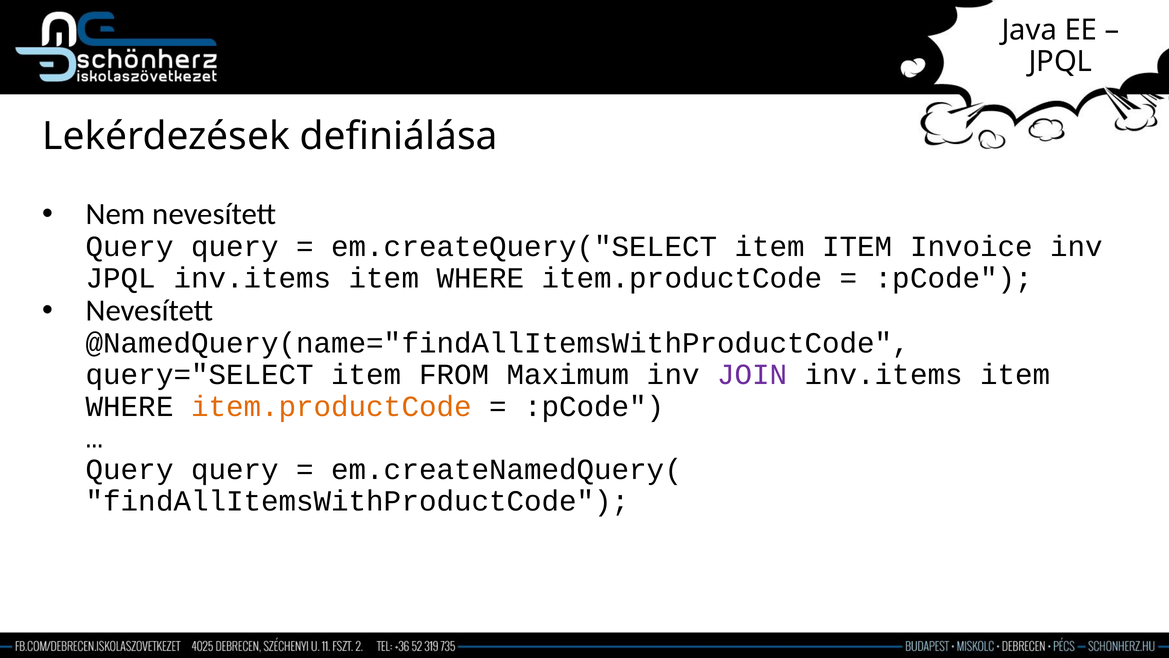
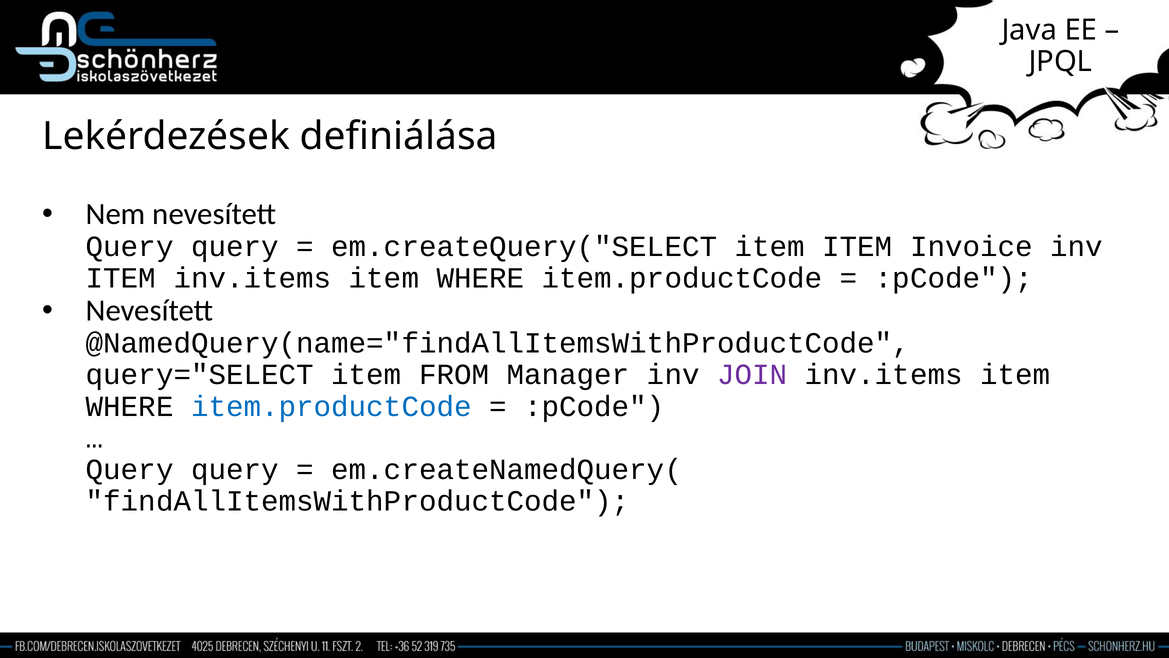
JPQL at (121, 278): JPQL -> ITEM
Maximum: Maximum -> Manager
item.productCode at (331, 406) colour: orange -> blue
